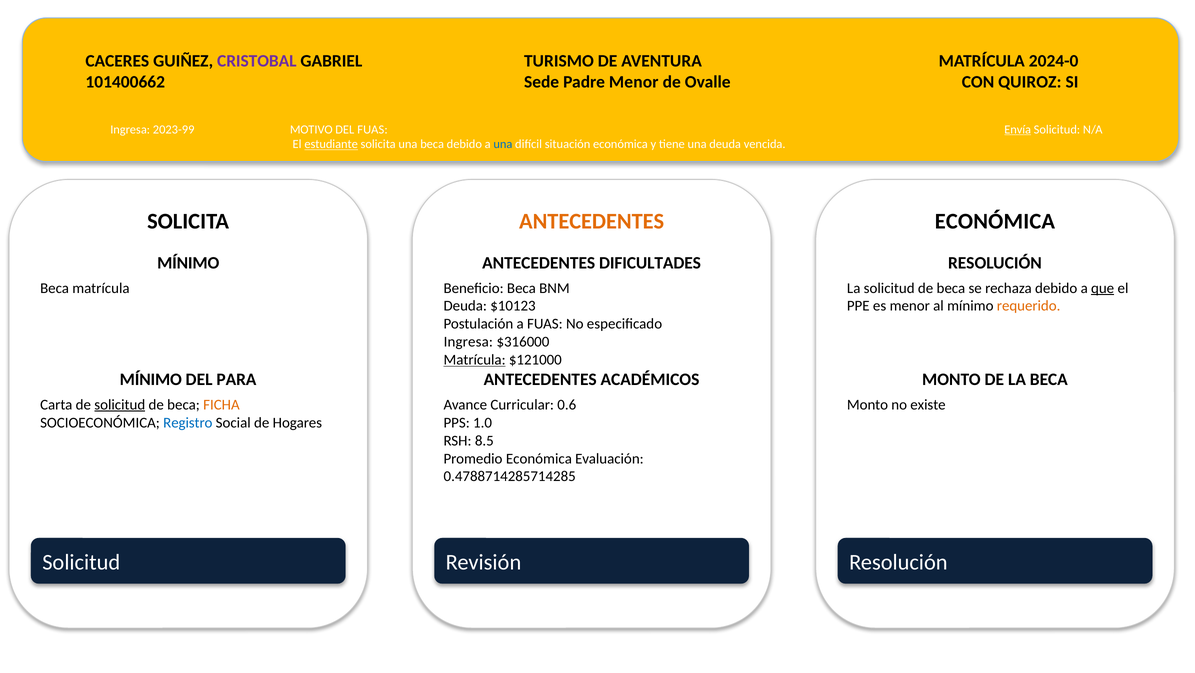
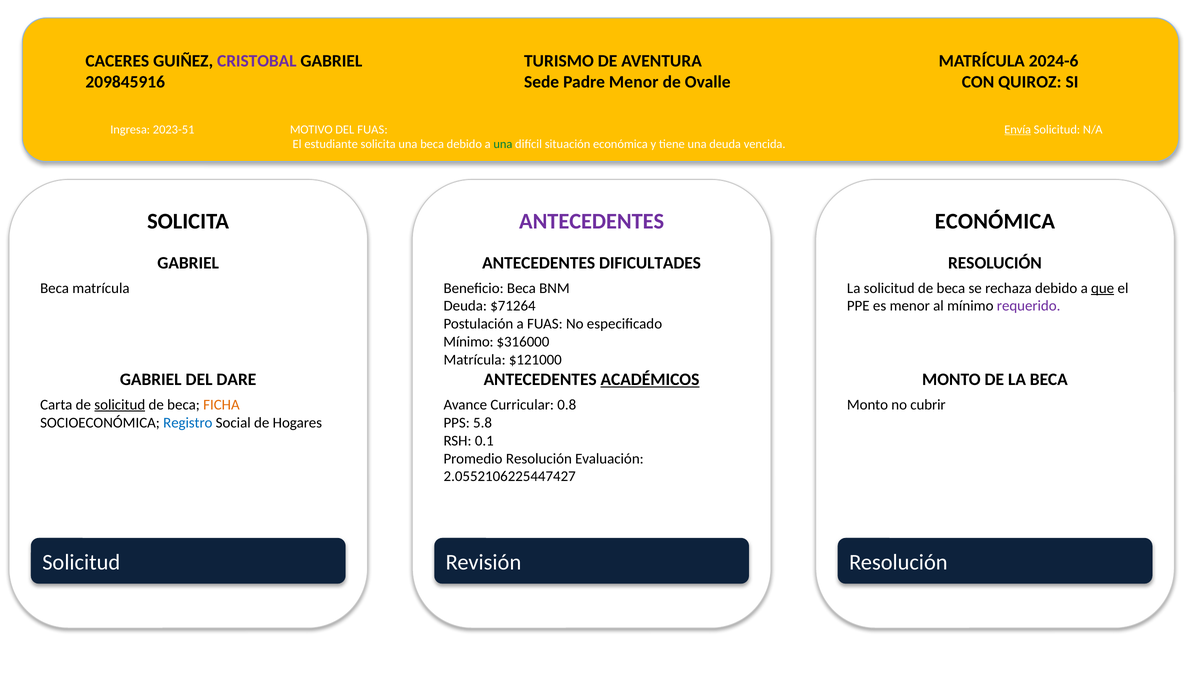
2024-0: 2024-0 -> 2024-6
101400662: 101400662 -> 209845916
2023-99: 2023-99 -> 2023-51
estudiante underline: present -> none
una at (503, 144) colour: blue -> green
ANTECEDENTES at (592, 221) colour: orange -> purple
MÍNIMO at (188, 263): MÍNIMO -> GABRIEL
$10123: $10123 -> $71264
requerido colour: orange -> purple
Ingresa at (468, 342): Ingresa -> Mínimo
Matrícula at (475, 360) underline: present -> none
MÍNIMO at (151, 379): MÍNIMO -> GABRIEL
PARA: PARA -> DARE
ACADÉMICOS underline: none -> present
0.6: 0.6 -> 0.8
existe: existe -> cubrir
1.0: 1.0 -> 5.8
8.5: 8.5 -> 0.1
Promedio Económica: Económica -> Resolución
0.4788714285714285: 0.4788714285714285 -> 2.0552106225447427
